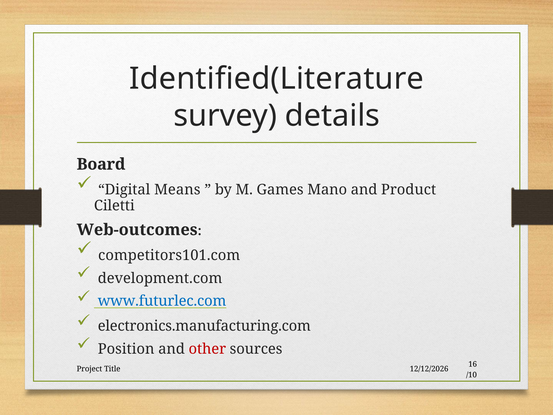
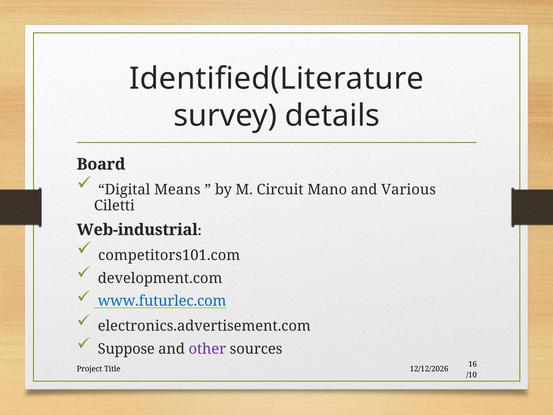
Games: Games -> Circuit
Product: Product -> Various
Web-outcomes: Web-outcomes -> Web-industrial
electronics.manufacturing.com: electronics.manufacturing.com -> electronics.advertisement.com
Position: Position -> Suppose
other colour: red -> purple
